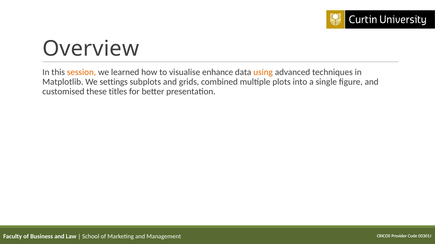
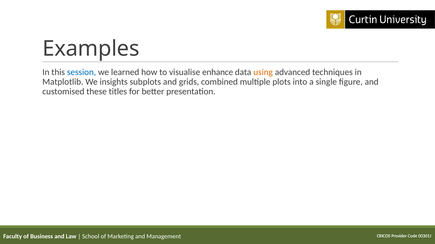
Overview: Overview -> Examples
session colour: orange -> blue
settings: settings -> insights
